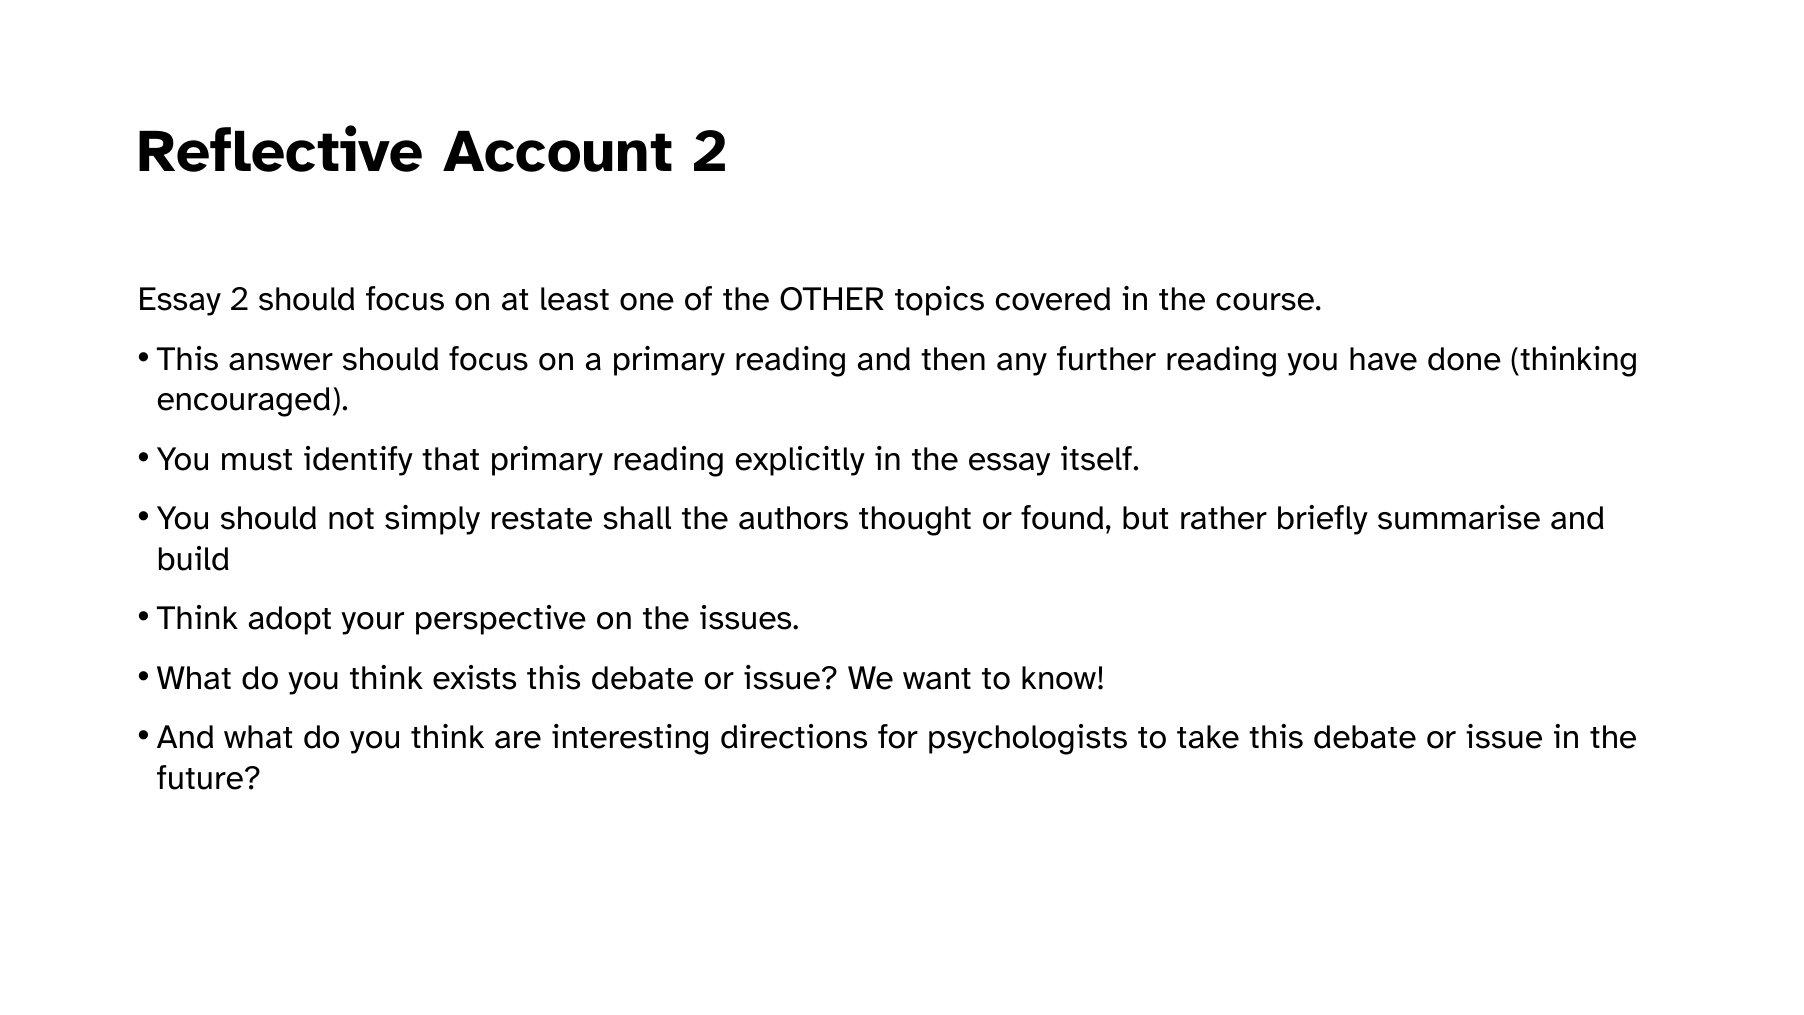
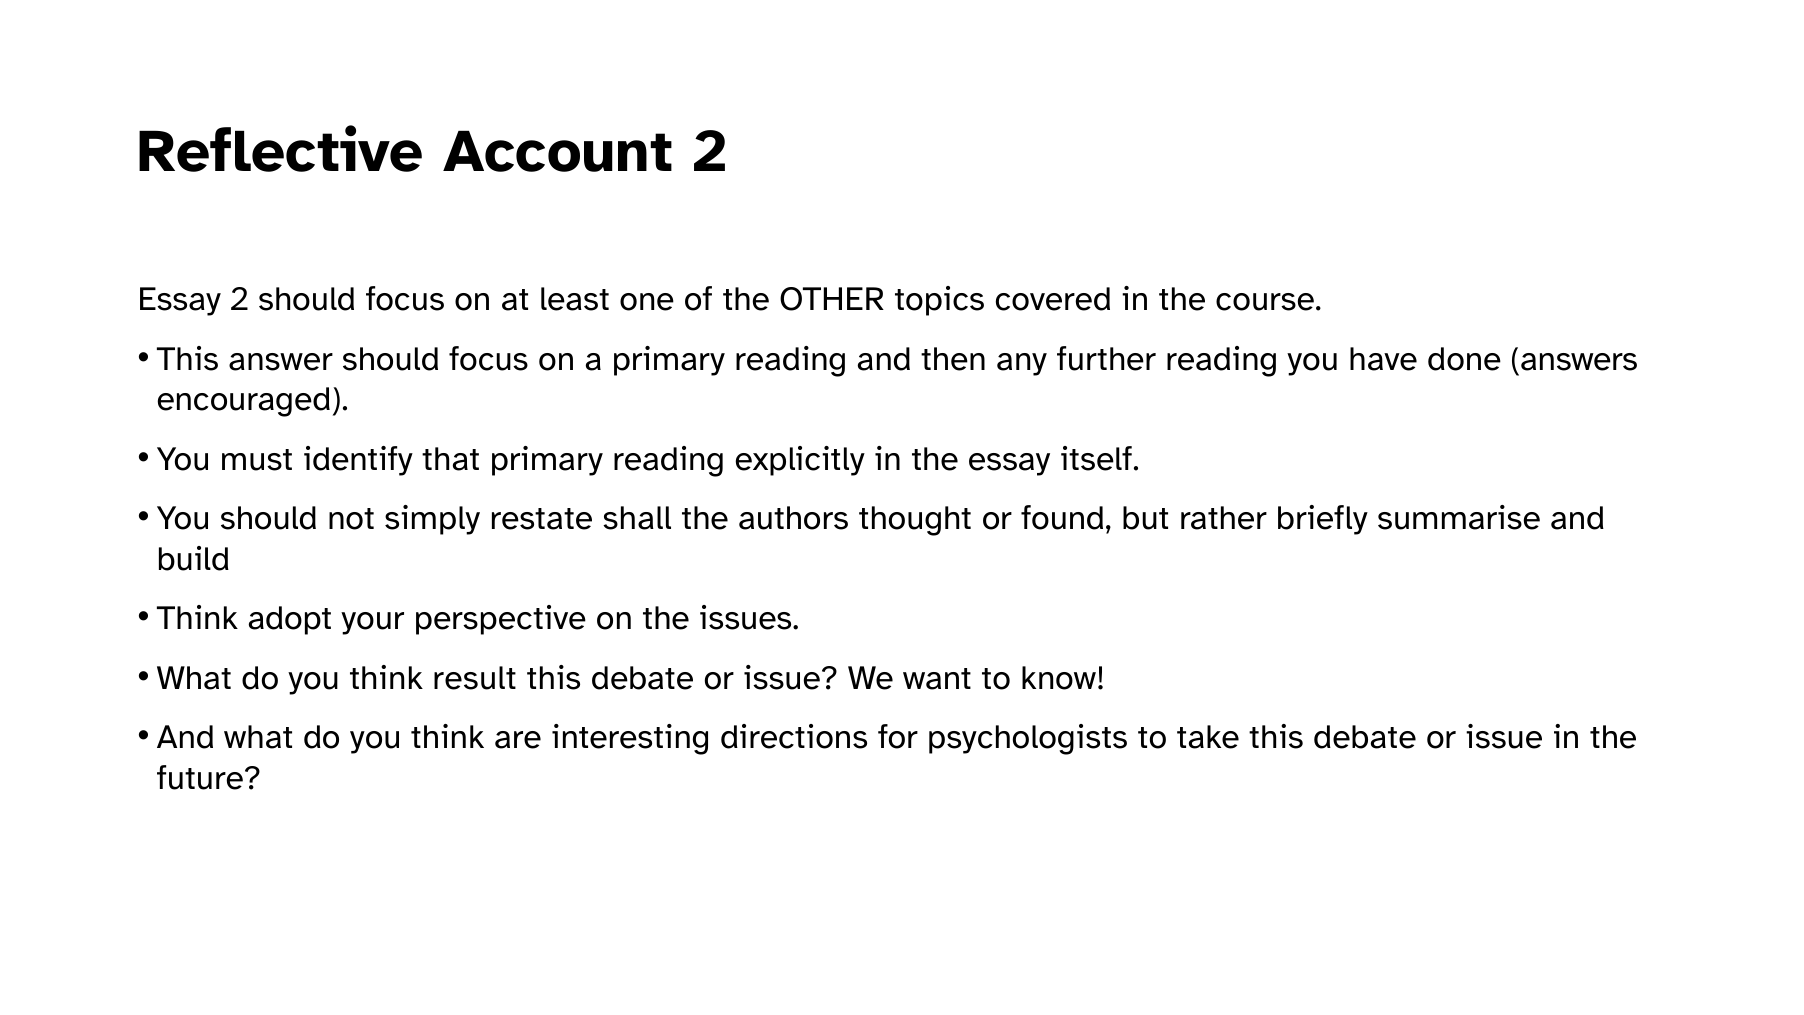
thinking: thinking -> answers
exists: exists -> result
